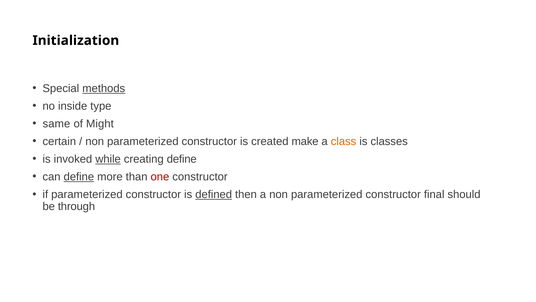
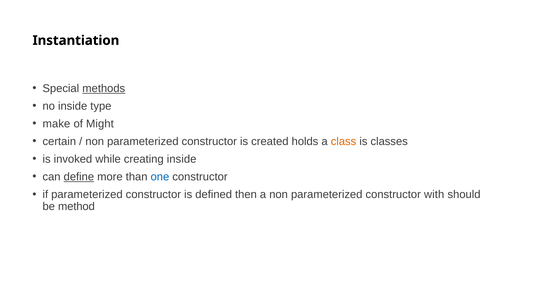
Initialization: Initialization -> Instantiation
same: same -> make
make: make -> holds
while underline: present -> none
creating define: define -> inside
one colour: red -> blue
defined underline: present -> none
final: final -> with
through: through -> method
